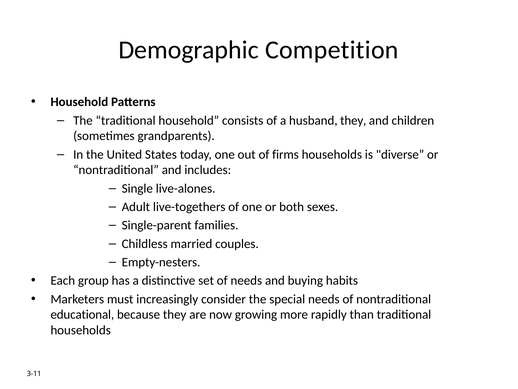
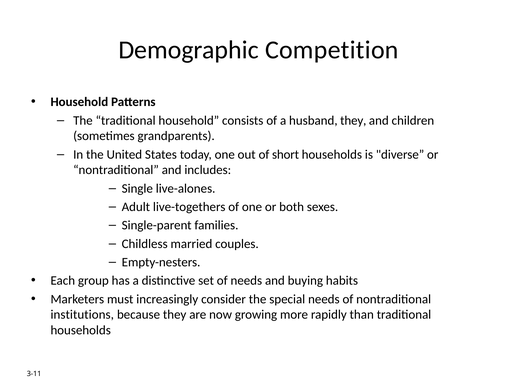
firms: firms -> short
educational: educational -> institutions
